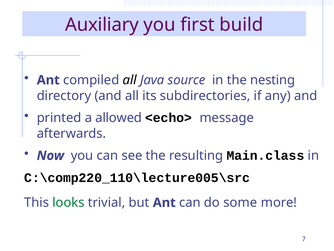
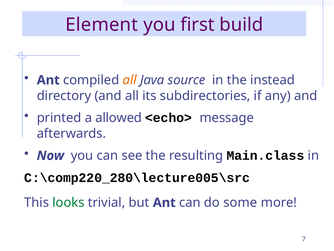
Auxiliary: Auxiliary -> Element
all at (130, 80) colour: black -> orange
nesting: nesting -> instead
C:\comp220_110\lecture005\src: C:\comp220_110\lecture005\src -> C:\comp220_280\lecture005\src
